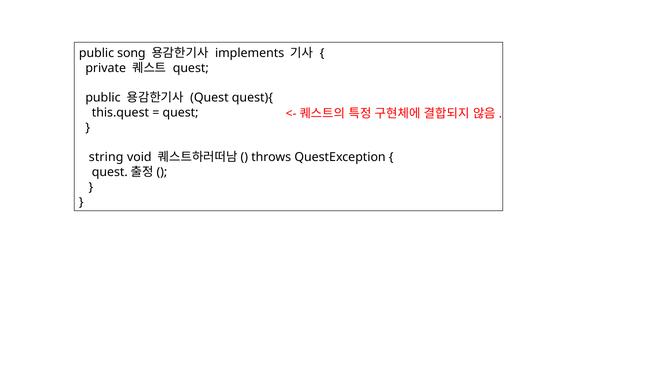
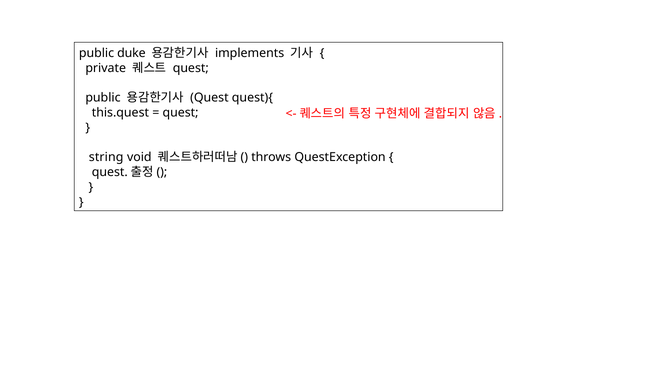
song: song -> duke
